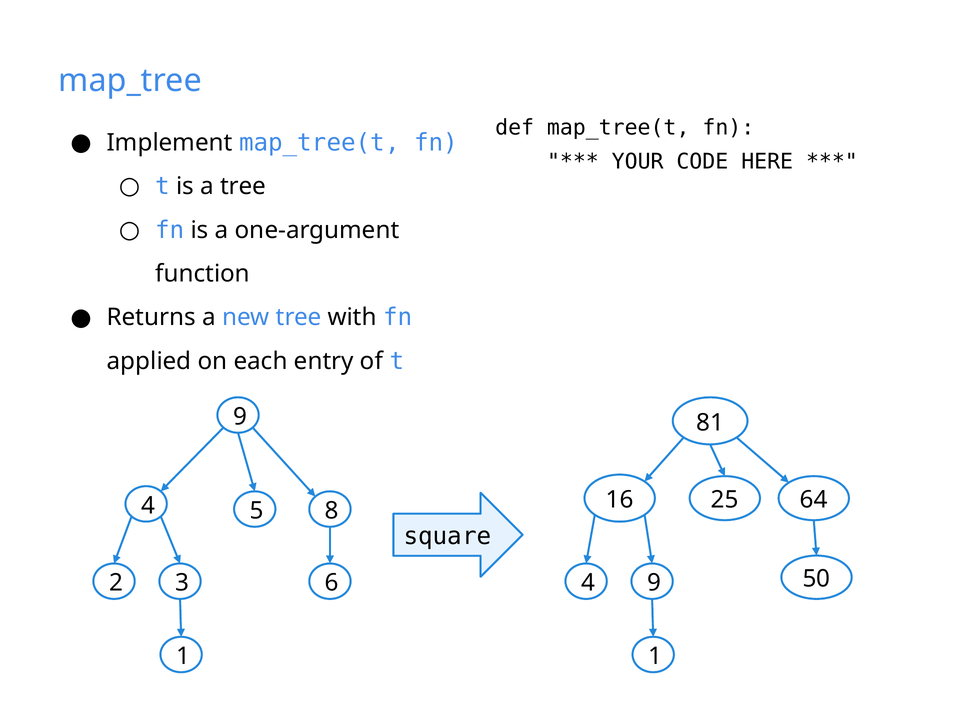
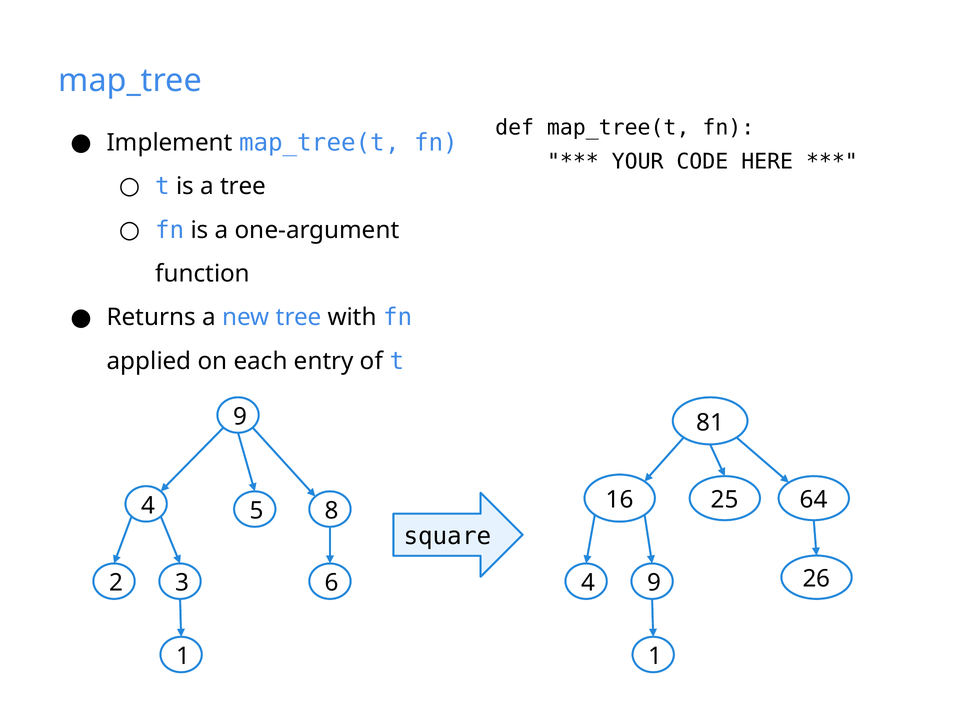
50: 50 -> 26
